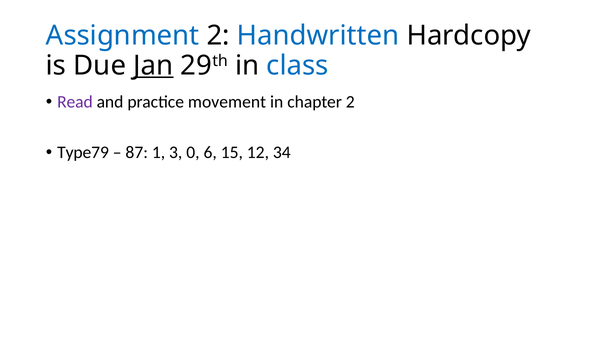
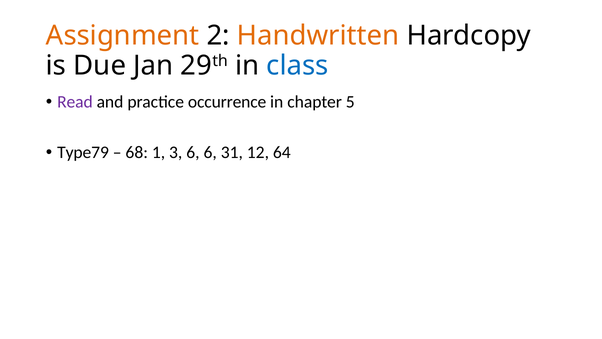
Assignment colour: blue -> orange
Handwritten colour: blue -> orange
Jan underline: present -> none
movement: movement -> occurrence
chapter 2: 2 -> 5
87: 87 -> 68
3 0: 0 -> 6
15: 15 -> 31
34: 34 -> 64
